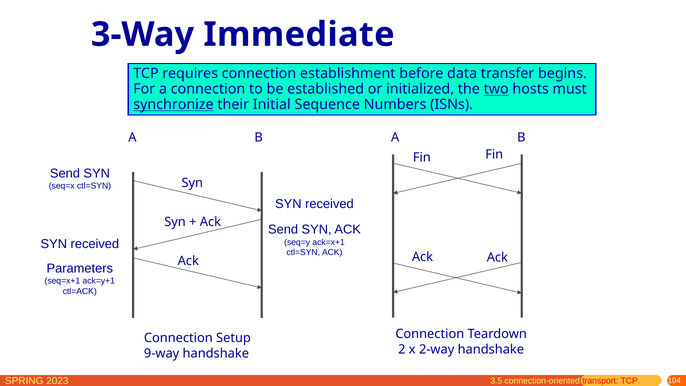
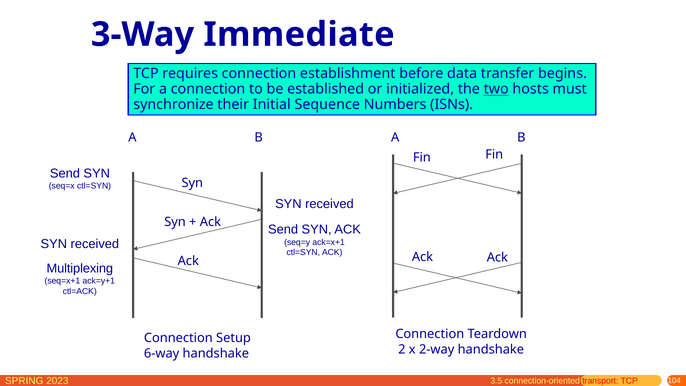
synchronize underline: present -> none
Parameters: Parameters -> Multiplexing
9-way: 9-way -> 6-way
